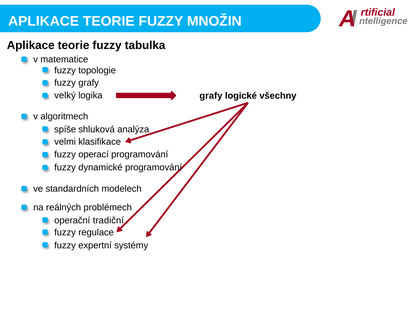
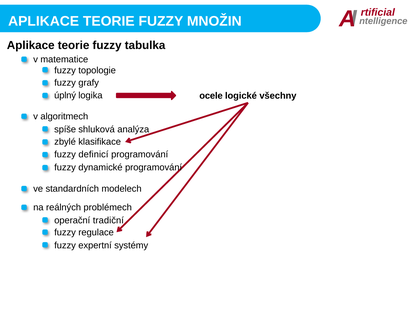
velký: velký -> úplný
grafy at (211, 96): grafy -> ocele
velmi: velmi -> zbylé
operací: operací -> definicí
